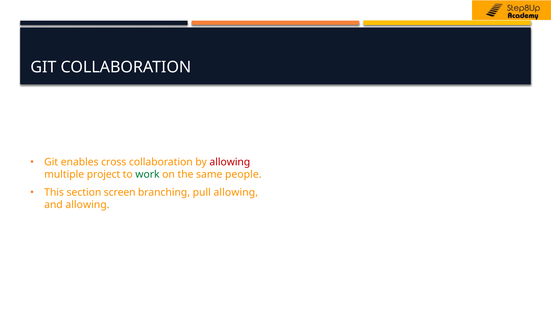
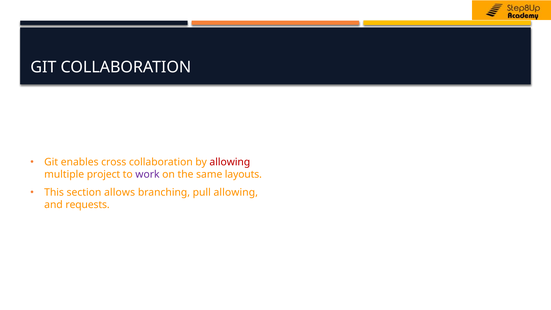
work colour: green -> purple
people: people -> layouts
screen: screen -> allows
and allowing: allowing -> requests
